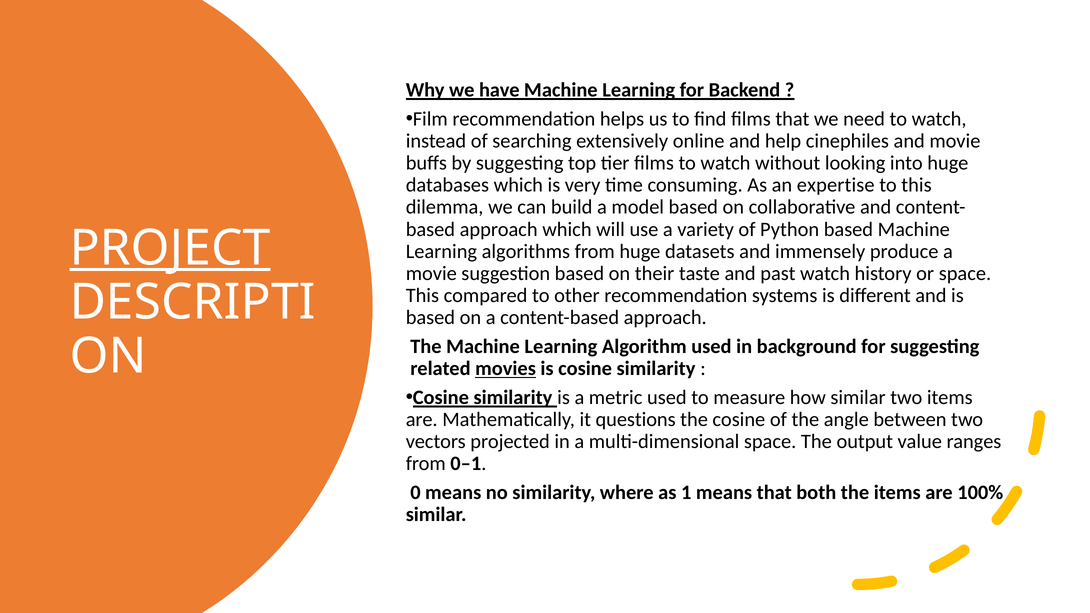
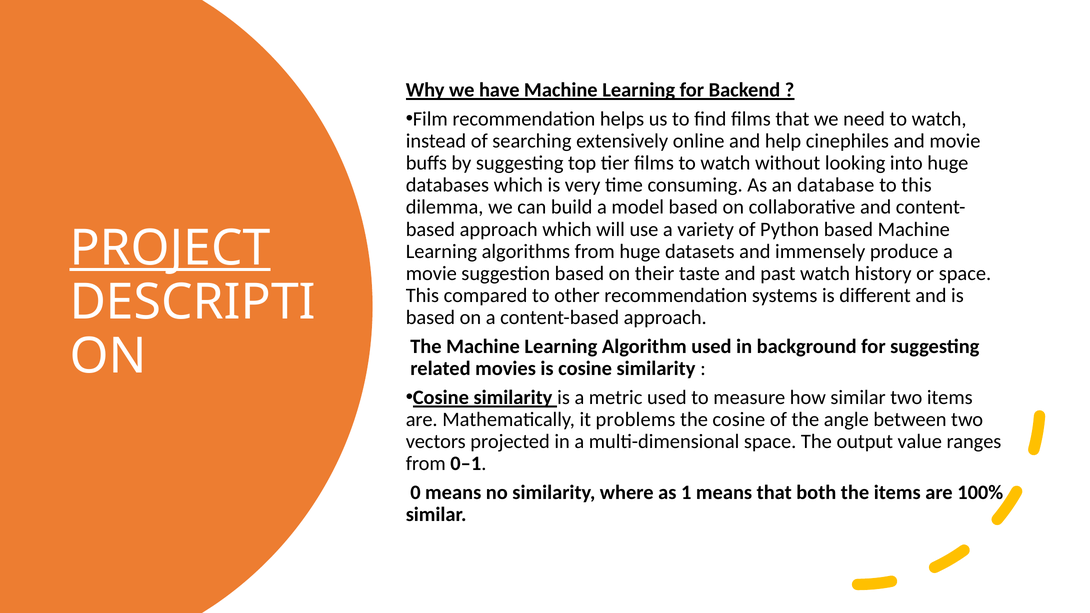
expertise: expertise -> database
movies underline: present -> none
questions: questions -> problems
